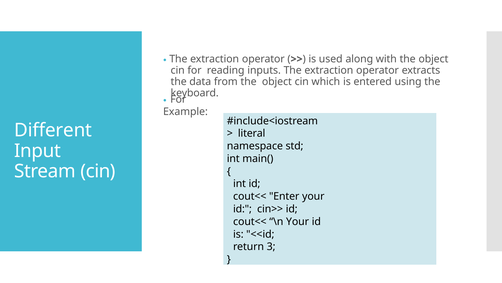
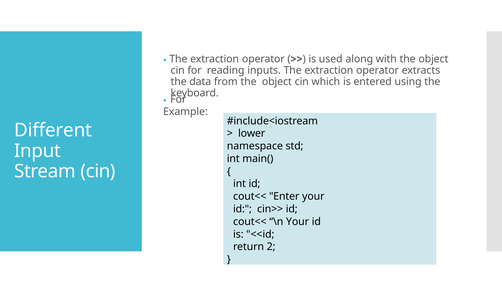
literal: literal -> lower
3: 3 -> 2
